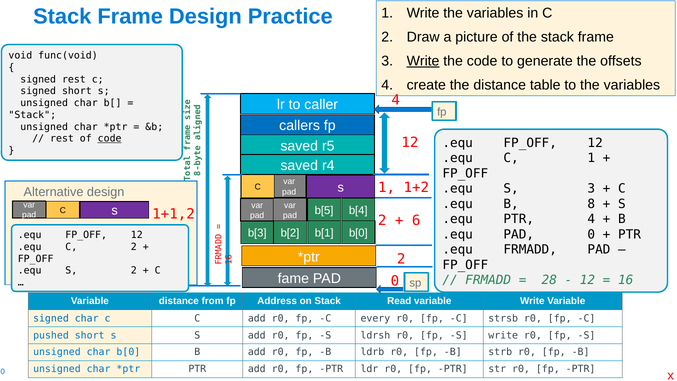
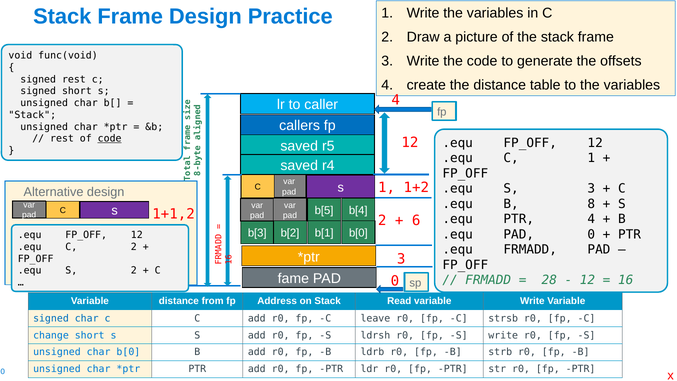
Write at (423, 61) underline: present -> none
2 at (401, 259): 2 -> 3
every: every -> leave
pushed: pushed -> change
